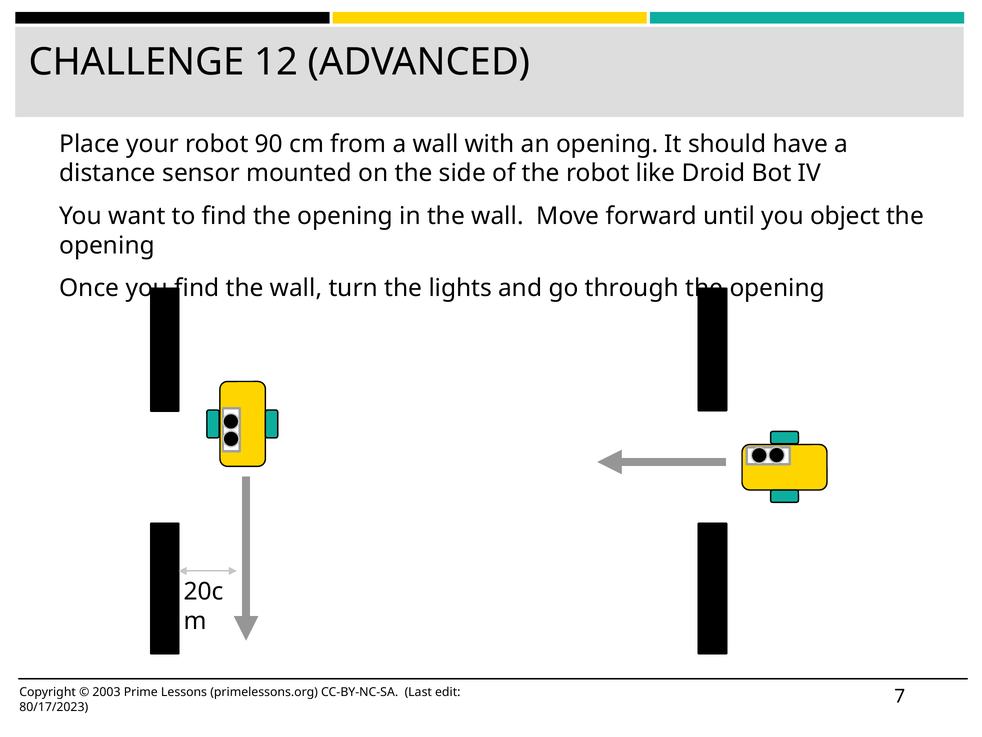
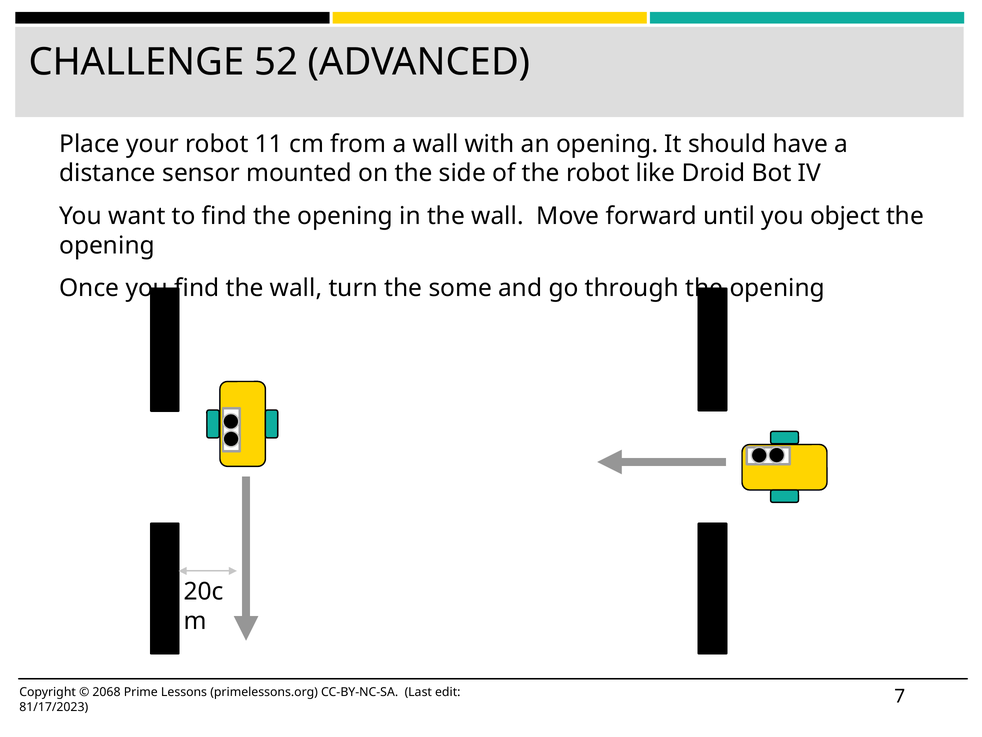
12: 12 -> 52
90: 90 -> 11
lights: lights -> some
2003: 2003 -> 2068
80/17/2023: 80/17/2023 -> 81/17/2023
